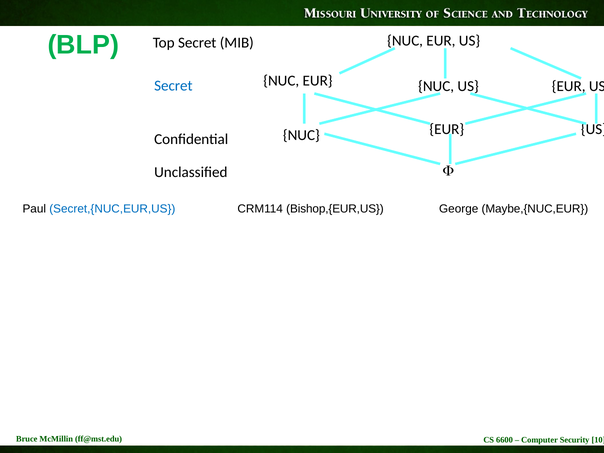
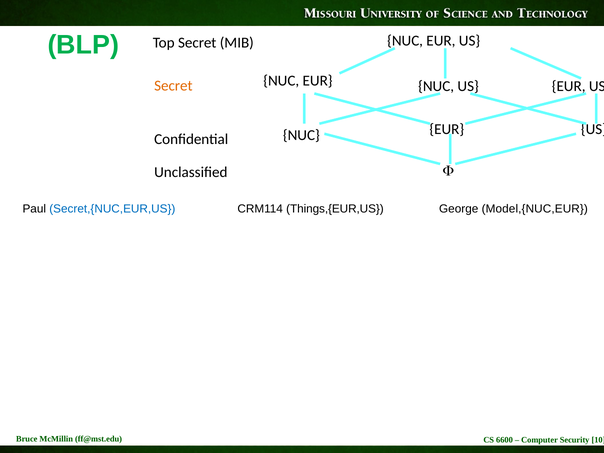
Secret at (173, 86) colour: blue -> orange
Bishop,{EUR,US: Bishop,{EUR,US -> Things,{EUR,US
Maybe,{NUC,EUR: Maybe,{NUC,EUR -> Model,{NUC,EUR
